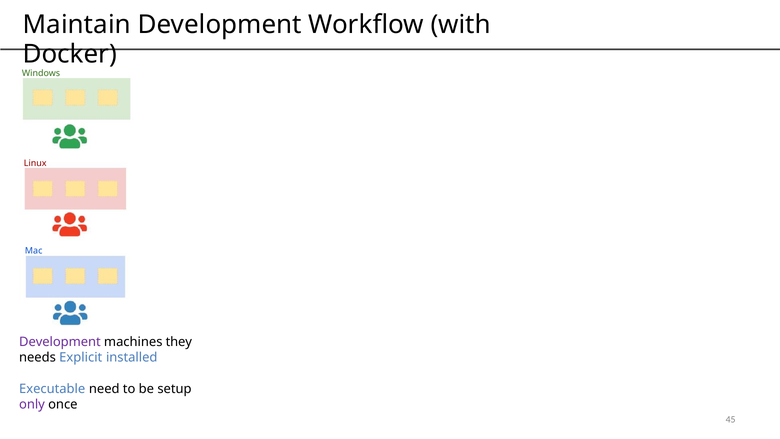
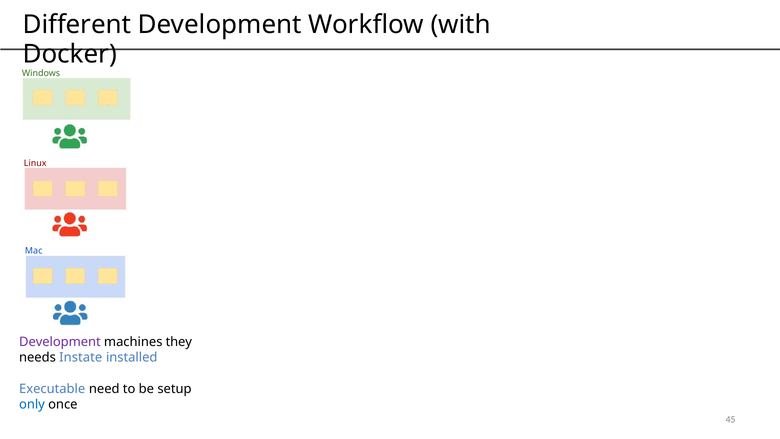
Maintain: Maintain -> Different
Explicit: Explicit -> Instate
only colour: purple -> blue
